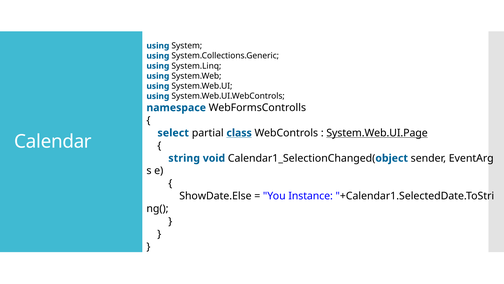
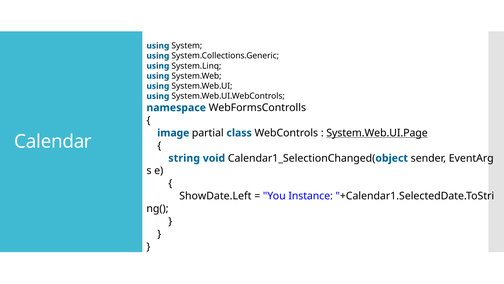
select: select -> image
class underline: present -> none
ShowDate.Else: ShowDate.Else -> ShowDate.Left
